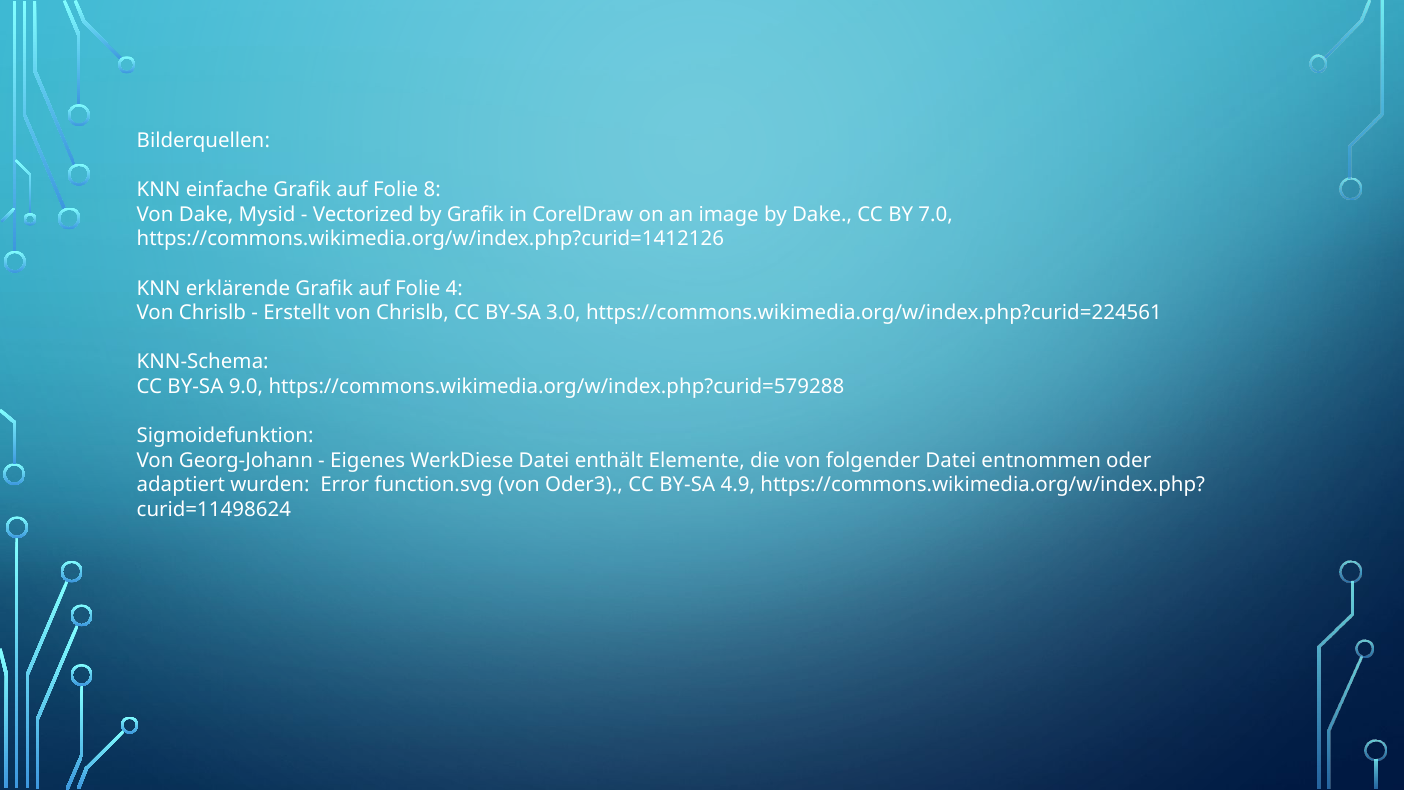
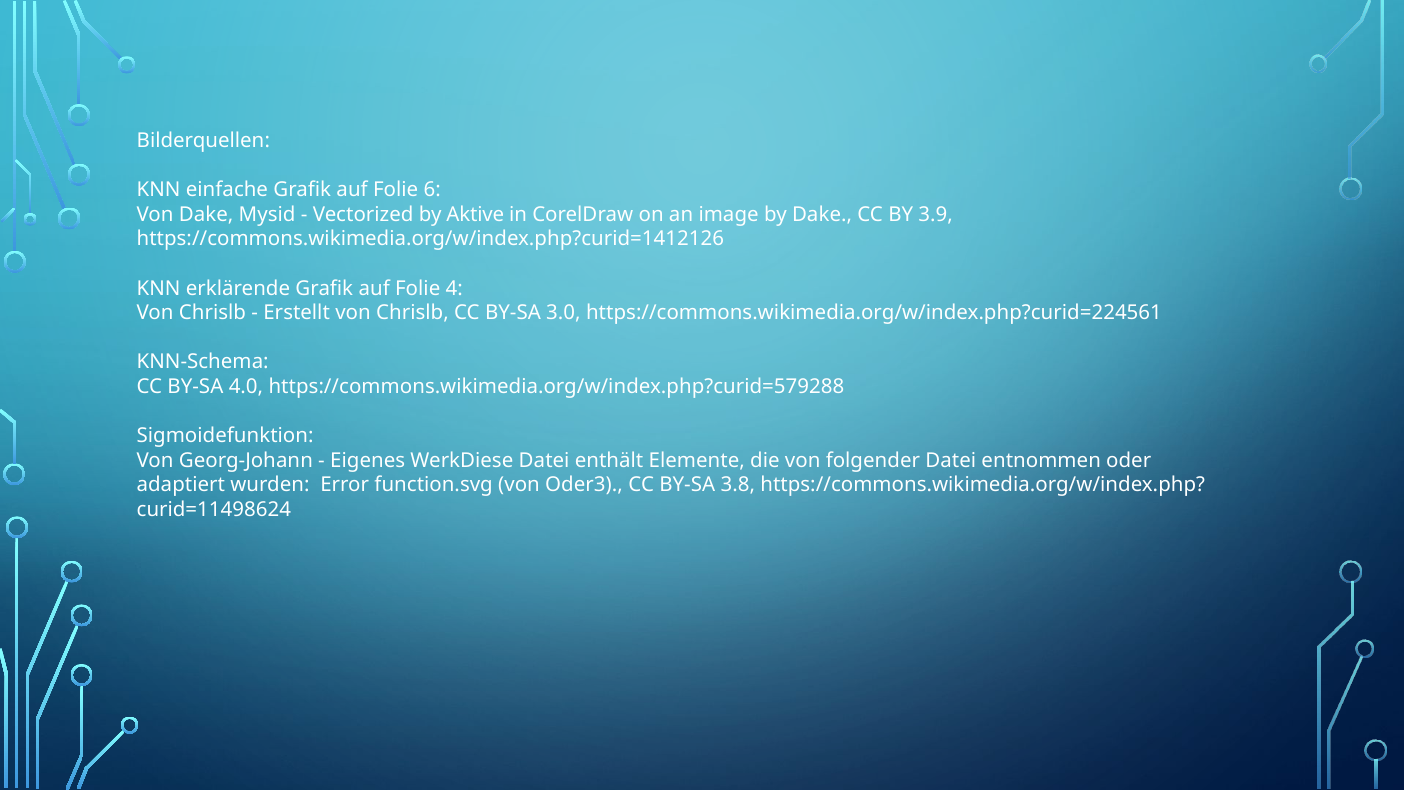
8: 8 -> 6
by Grafik: Grafik -> Aktive
7.0: 7.0 -> 3.9
9.0: 9.0 -> 4.0
4.9: 4.9 -> 3.8
